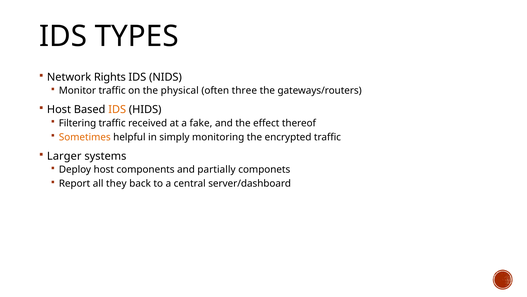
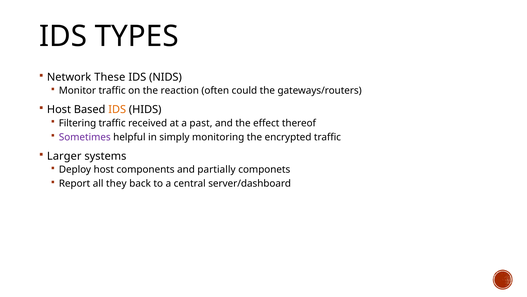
Rights: Rights -> These
physical: physical -> reaction
three: three -> could
fake: fake -> past
Sometimes colour: orange -> purple
